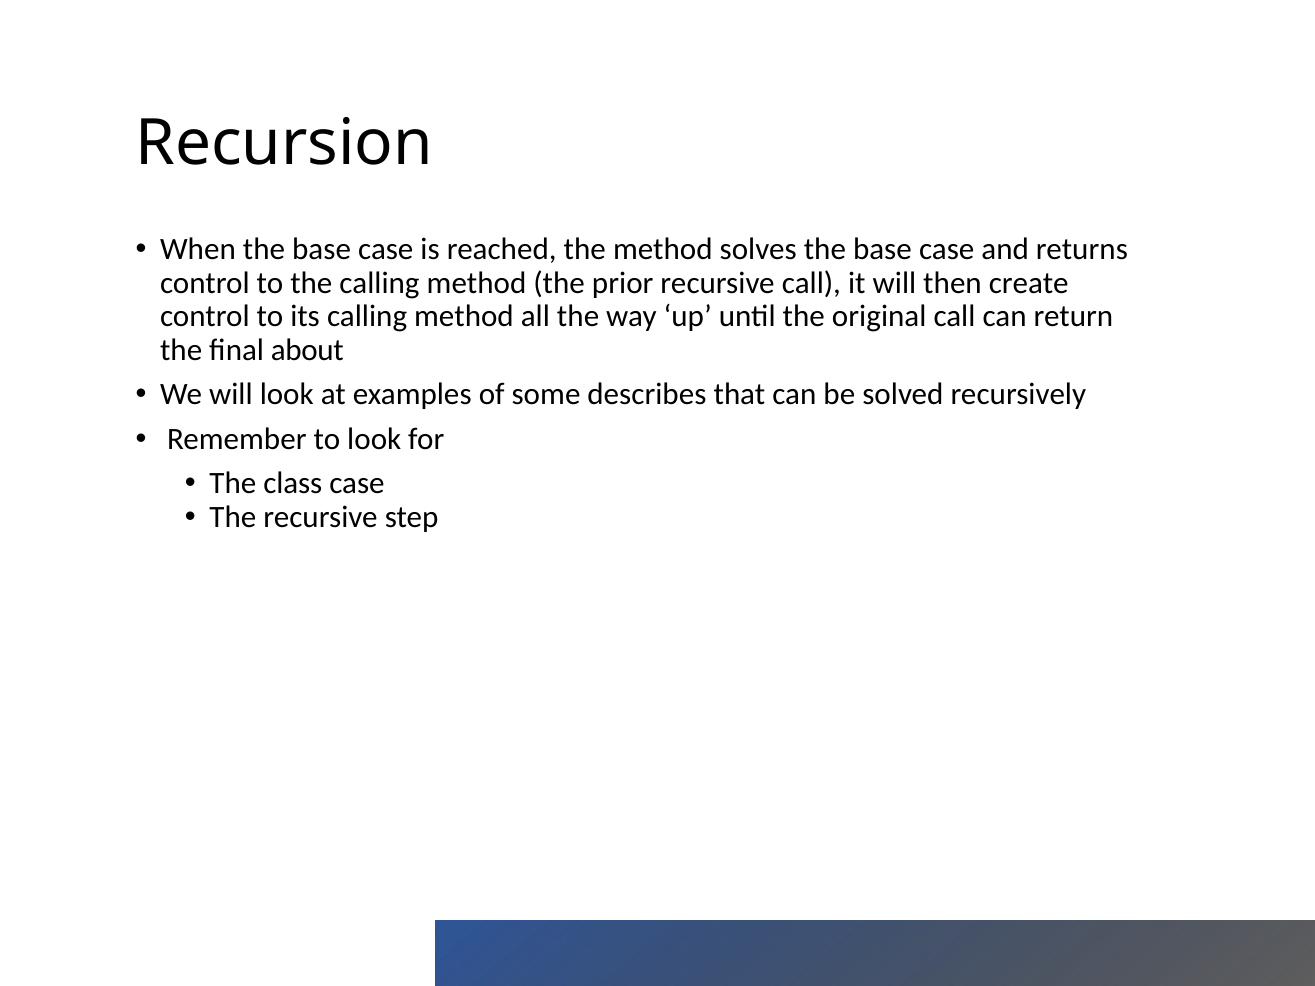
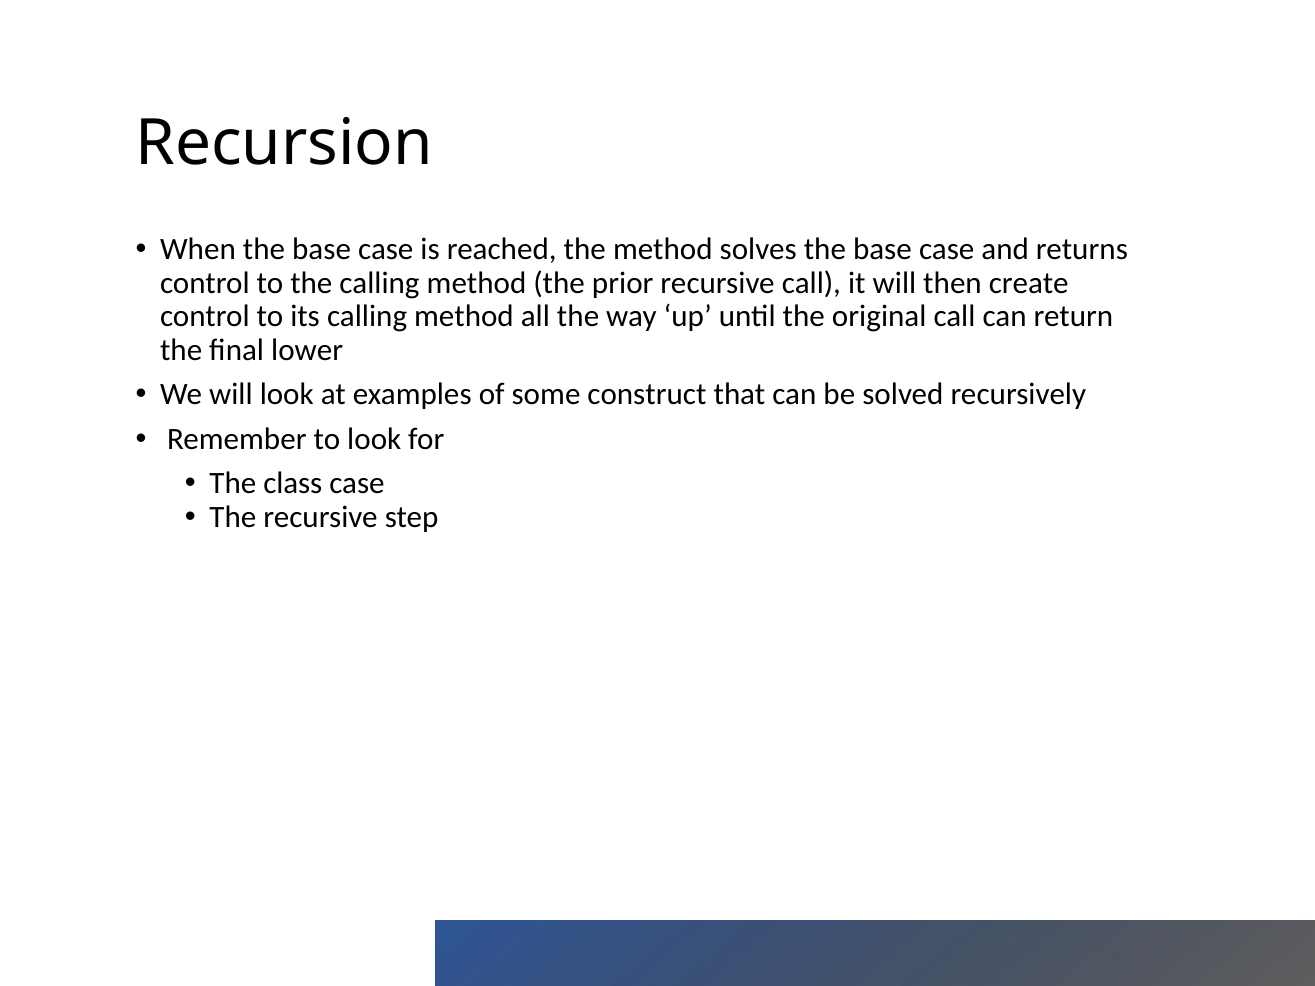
about: about -> lower
describes: describes -> construct
